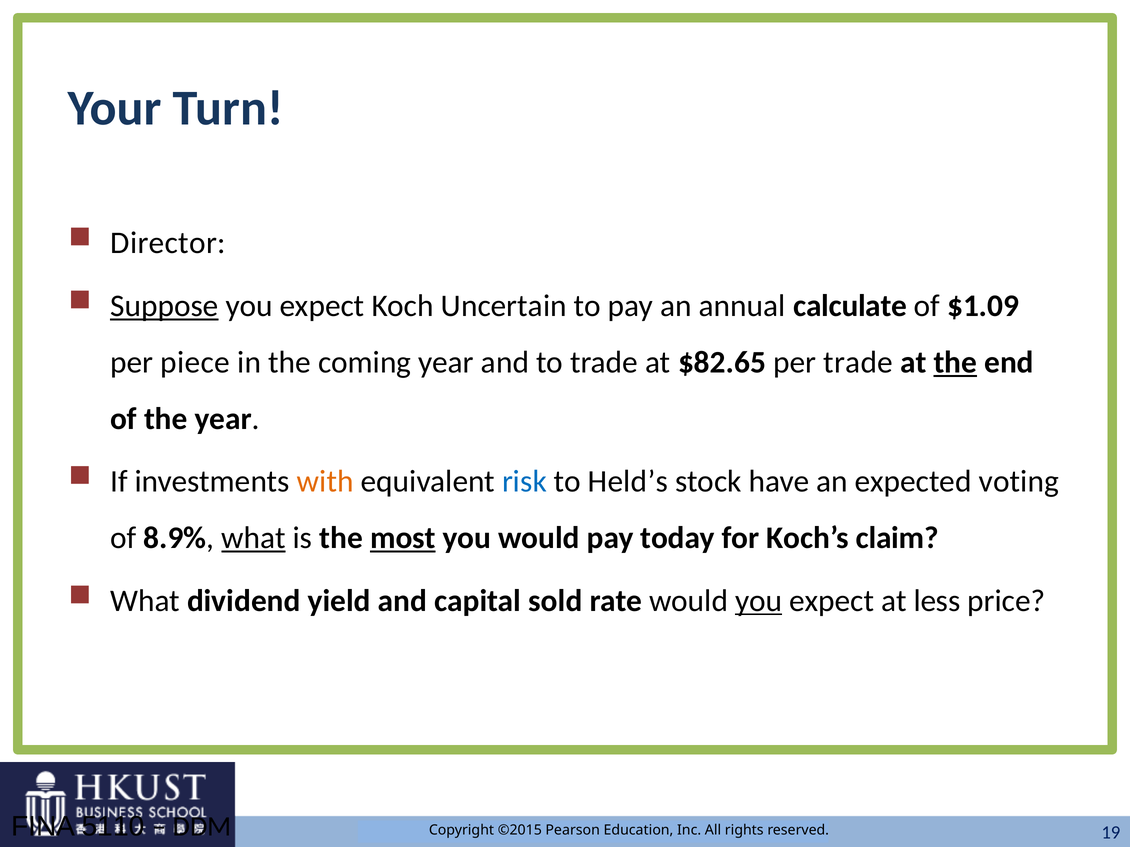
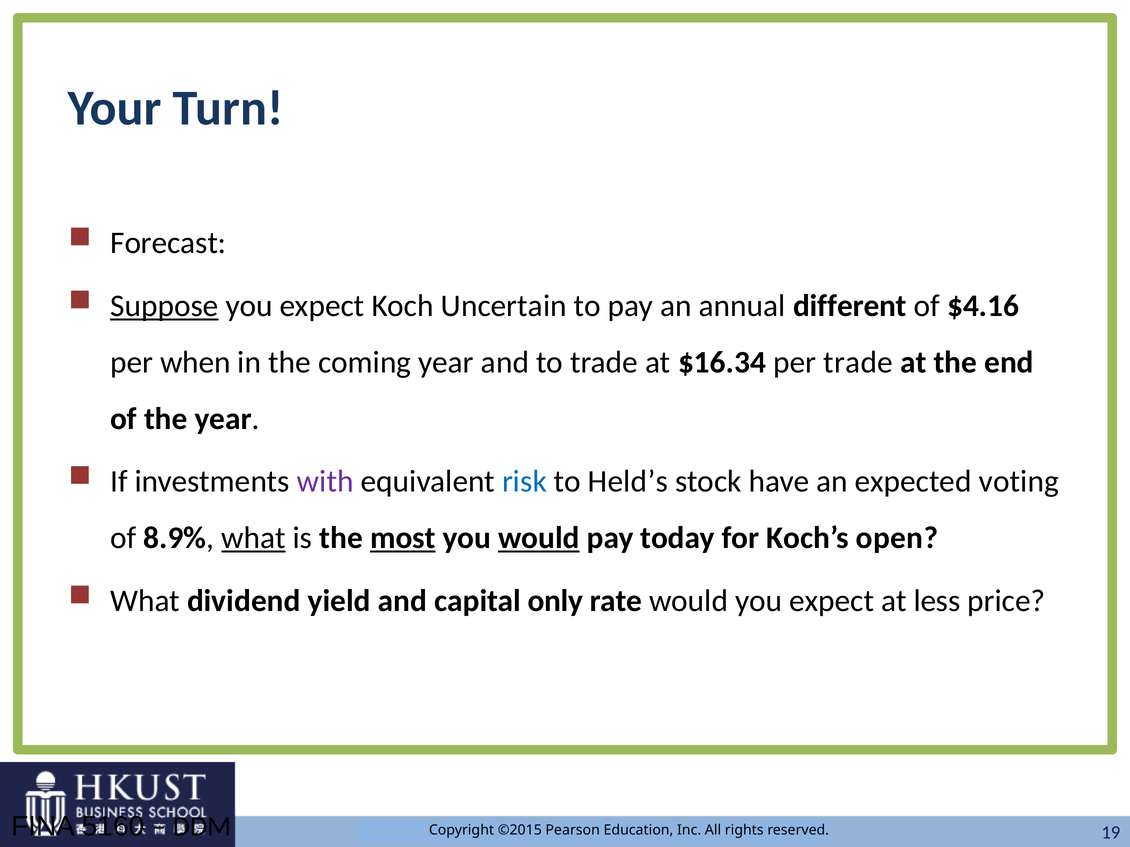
Director: Director -> Forecast
calculate: calculate -> different
$1.09: $1.09 -> $4.16
piece: piece -> when
$82.65: $82.65 -> $16.34
the at (955, 363) underline: present -> none
with colour: orange -> purple
would at (539, 538) underline: none -> present
claim: claim -> open
sold: sold -> only
you at (759, 601) underline: present -> none
5110: 5110 -> 5160
